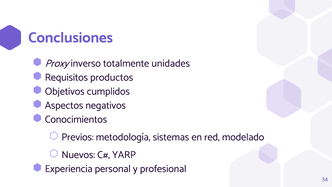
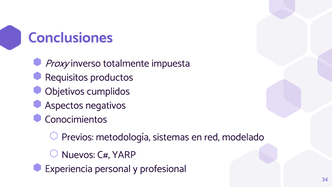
unidades: unidades -> impuesta
